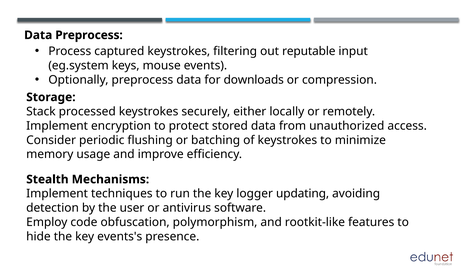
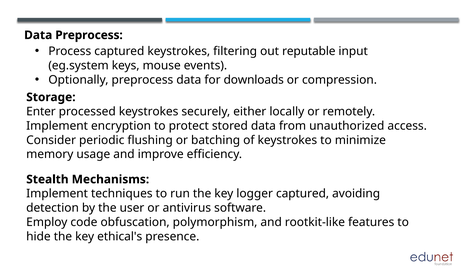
Stack: Stack -> Enter
logger updating: updating -> captured
events's: events's -> ethical's
